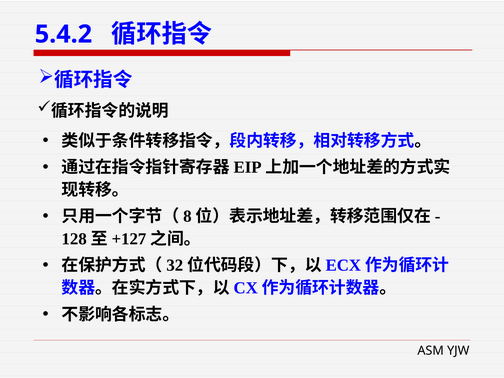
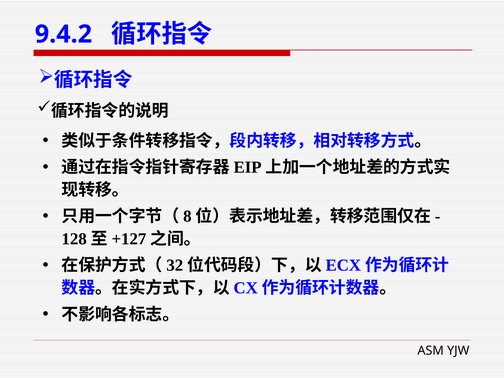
5.4.2: 5.4.2 -> 9.4.2
